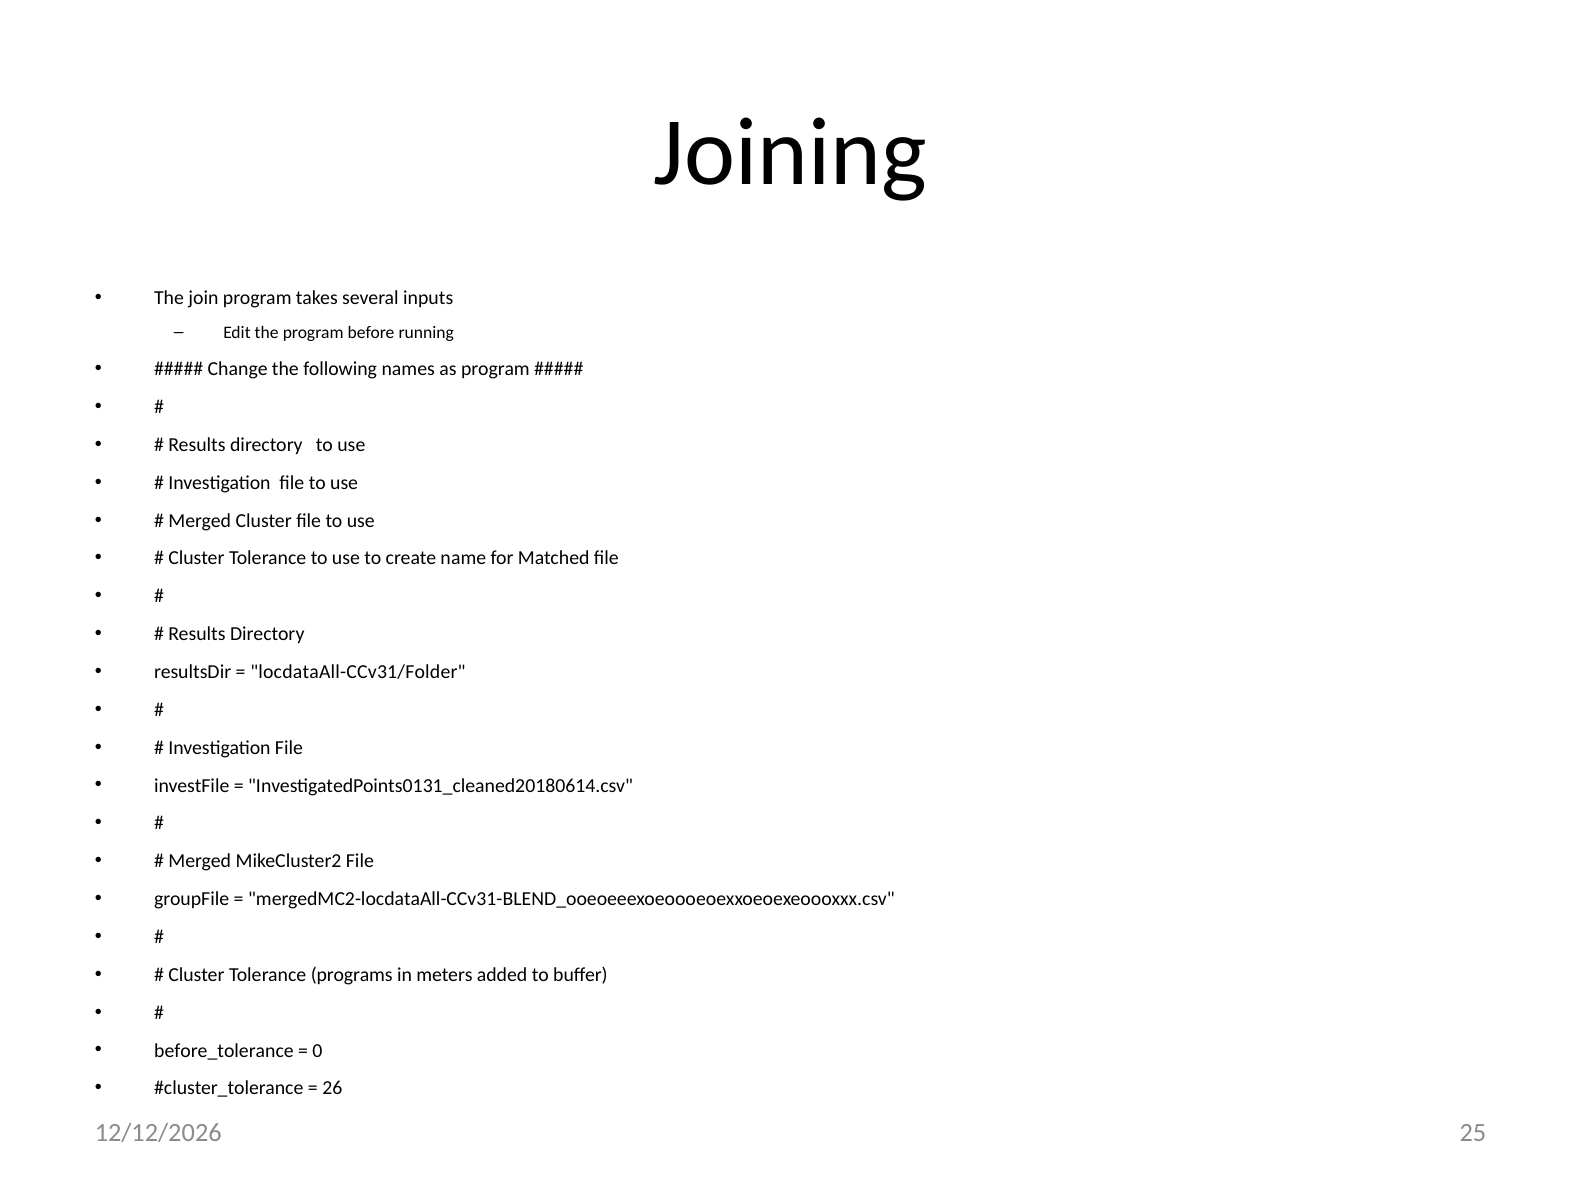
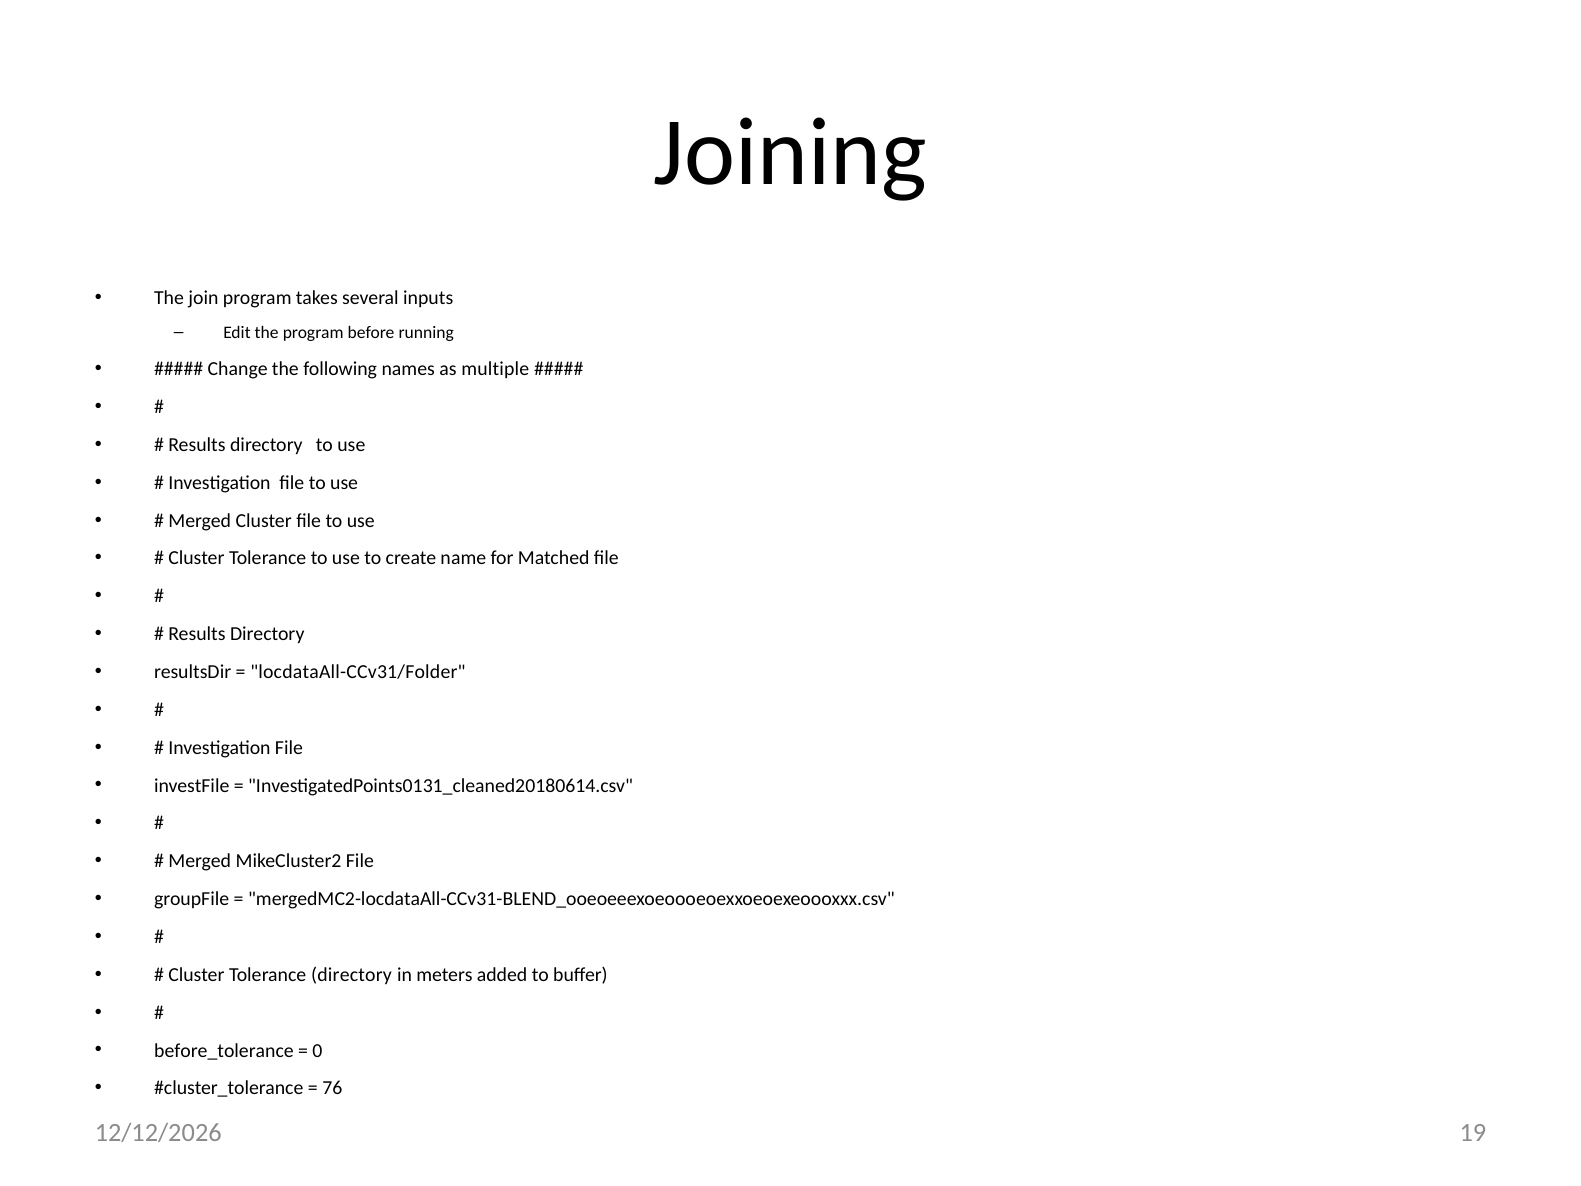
as program: program -> multiple
Tolerance programs: programs -> directory
26: 26 -> 76
25: 25 -> 19
